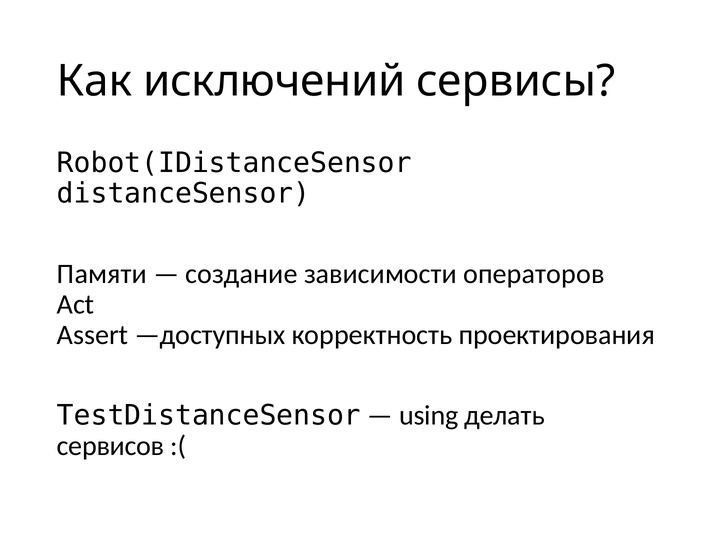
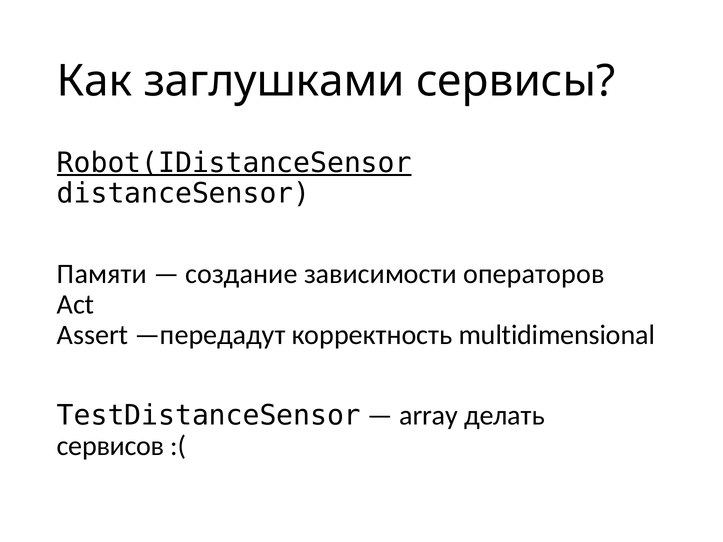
исключений: исключений -> заглушками
Robot(IDistanceSensor underline: none -> present
—доступных: —доступных -> —передадут
проектирования: проектирования -> multidimensional
using: using -> array
